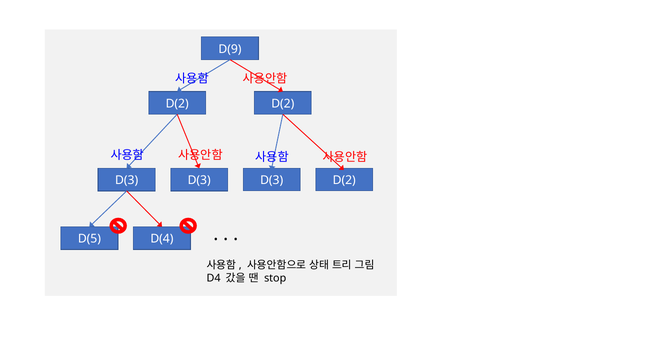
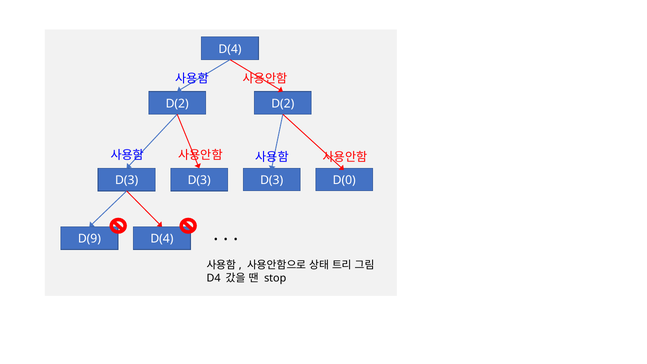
D(9 at (230, 49): D(9 -> D(4
D(3 D(2: D(2 -> D(0
D(5: D(5 -> D(9
